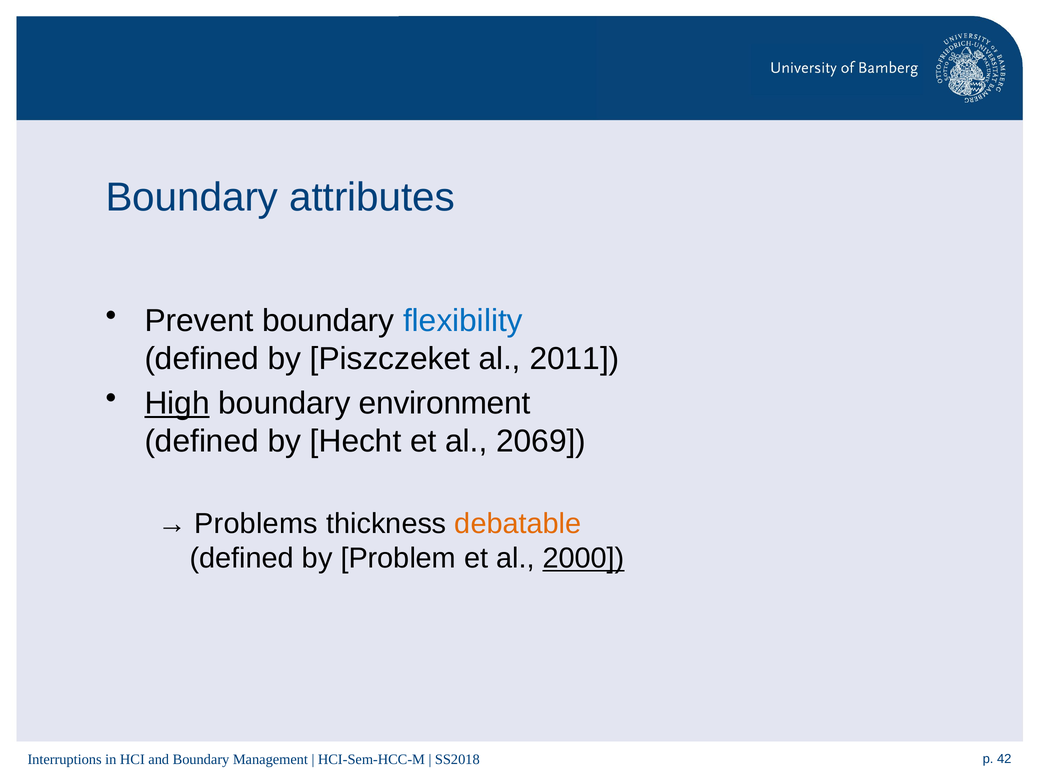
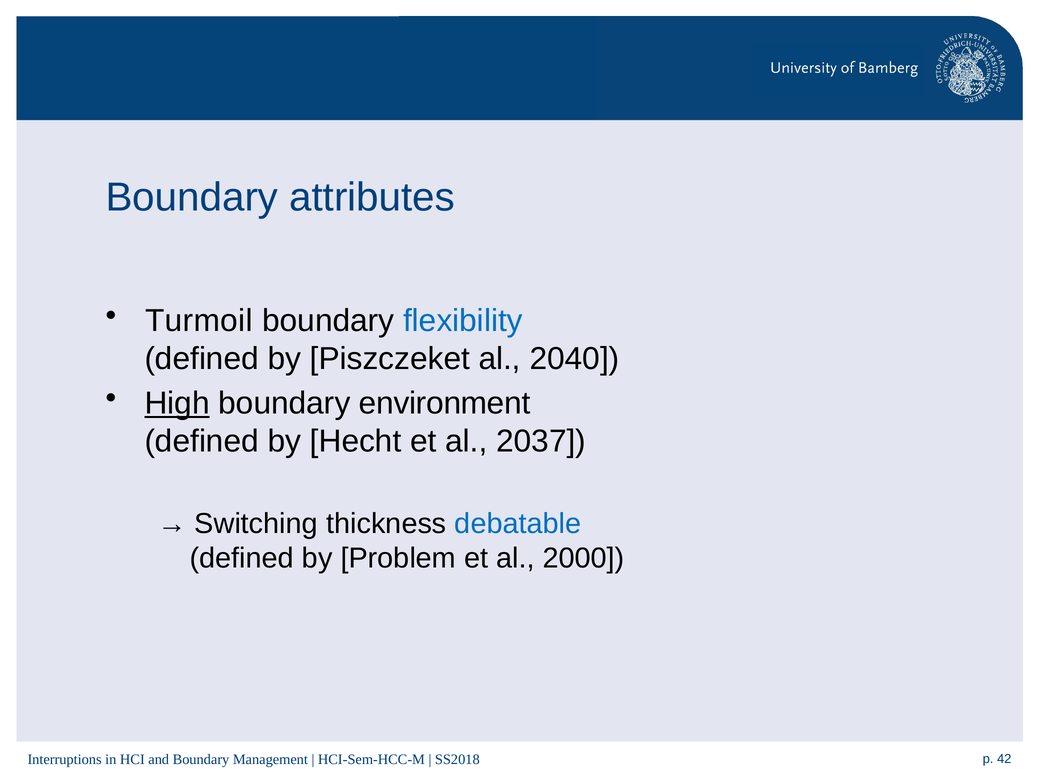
Prevent: Prevent -> Turmoil
2011: 2011 -> 2040
2069: 2069 -> 2037
Problems: Problems -> Switching
debatable colour: orange -> blue
2000 underline: present -> none
